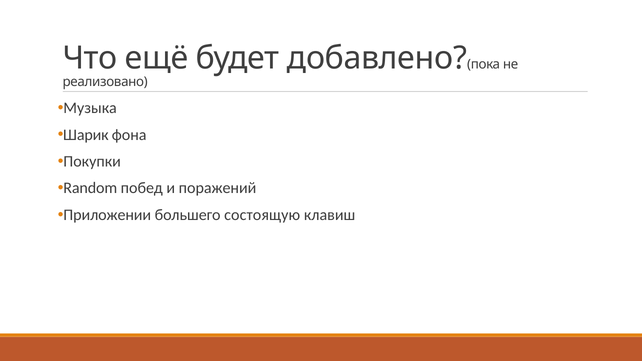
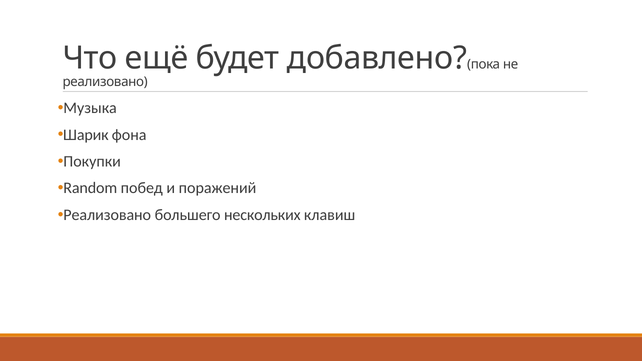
Приложении at (107, 215): Приложении -> Реализовано
состоящую: состоящую -> нескольких
